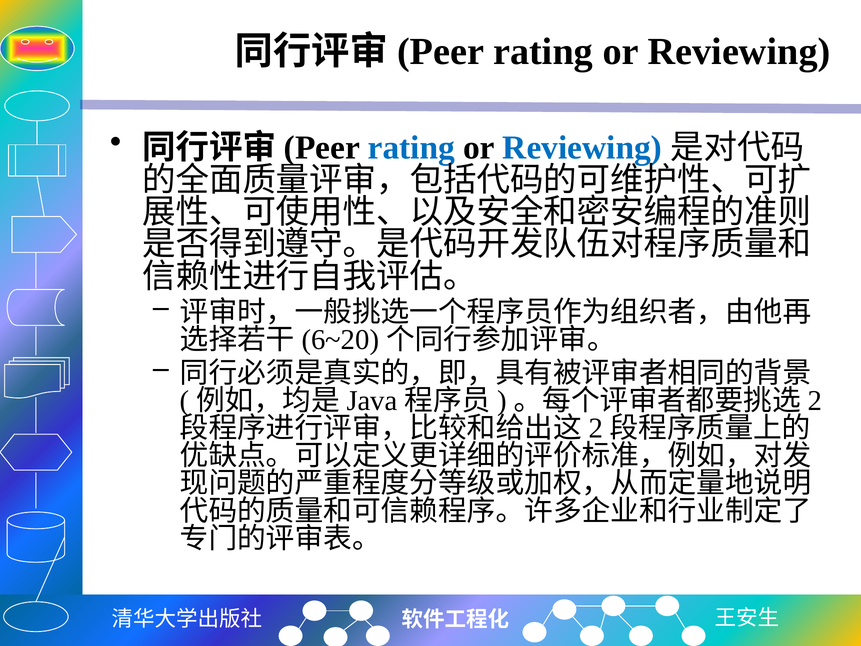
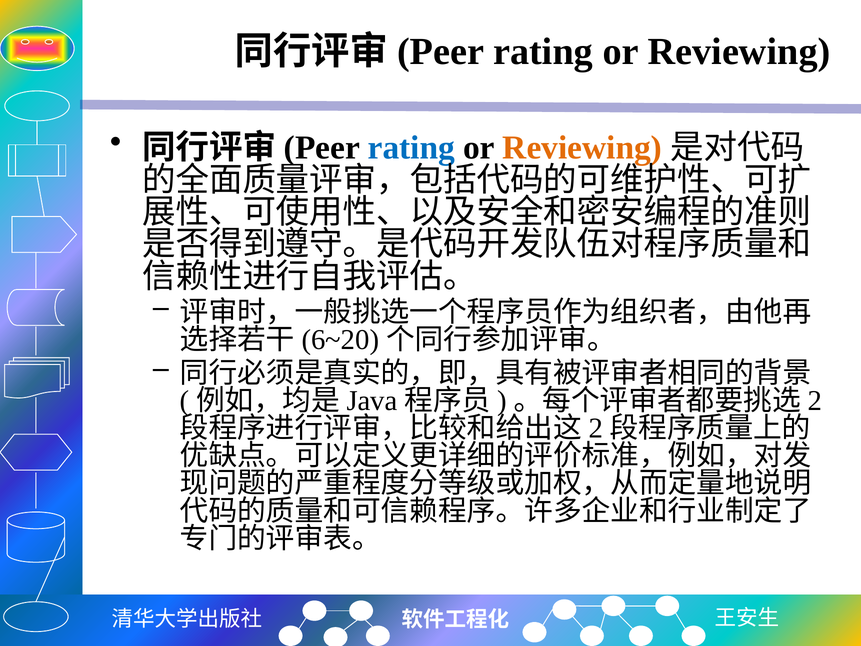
Reviewing at (582, 148) colour: blue -> orange
